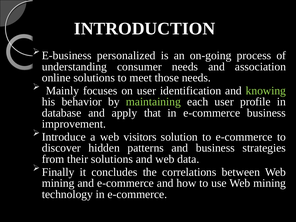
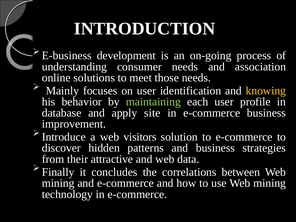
personalized: personalized -> development
knowing colour: light green -> yellow
that: that -> site
their solutions: solutions -> attractive
